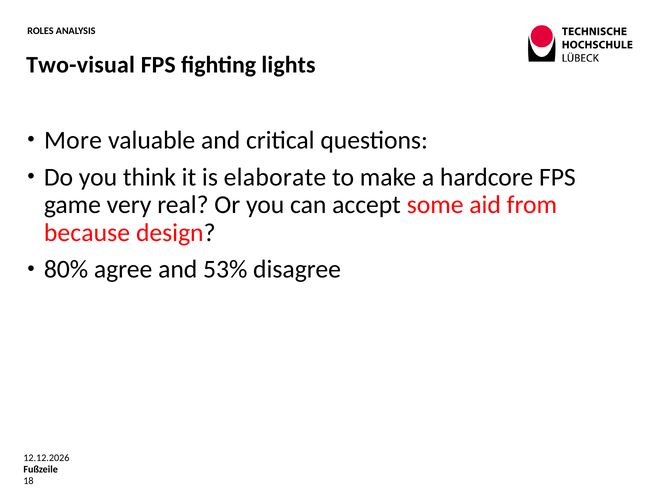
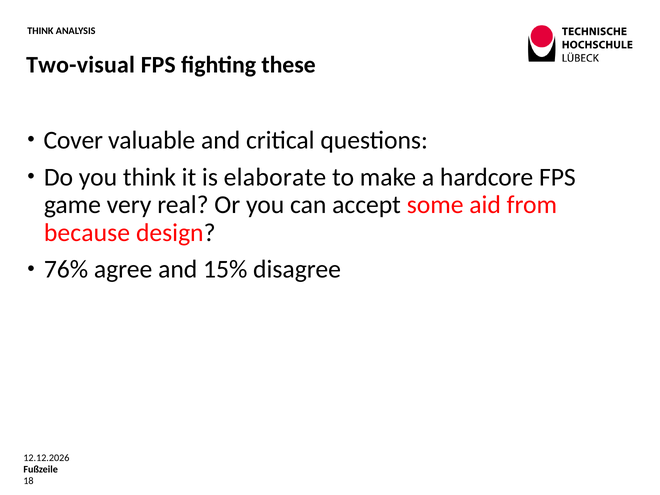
ROLES at (40, 31): ROLES -> THINK
lights: lights -> these
More: More -> Cover
80%: 80% -> 76%
53%: 53% -> 15%
